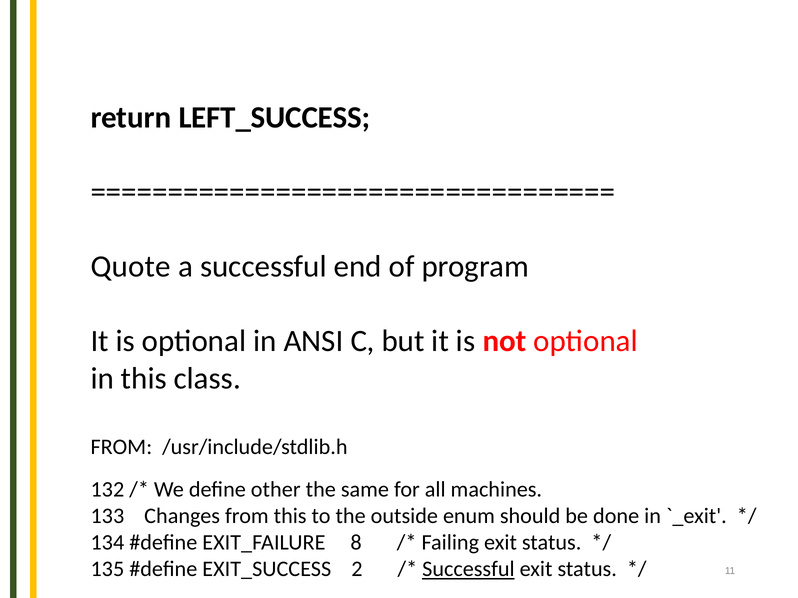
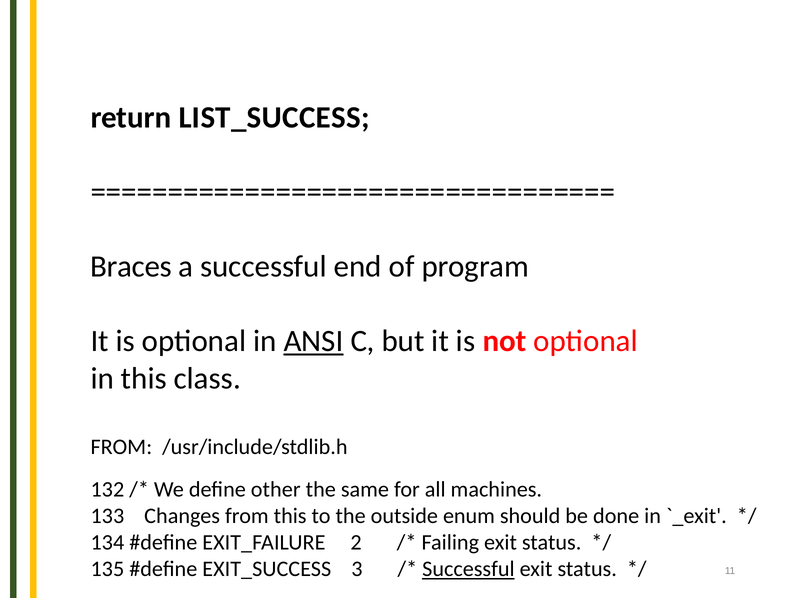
LEFT_SUCCESS: LEFT_SUCCESS -> LIST_SUCCESS
Quote: Quote -> Braces
ANSI underline: none -> present
8: 8 -> 2
2: 2 -> 3
